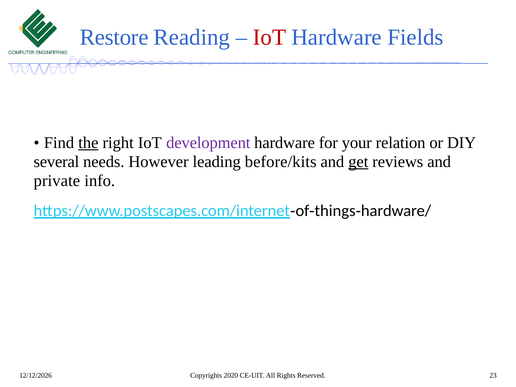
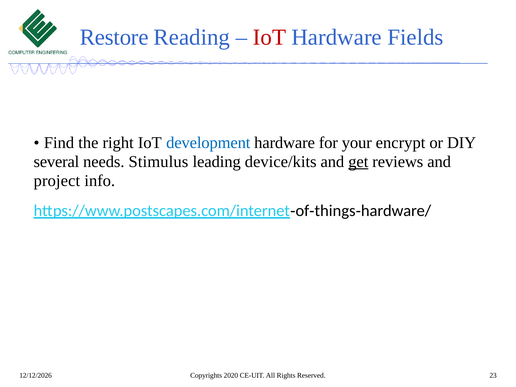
the underline: present -> none
development colour: purple -> blue
relation: relation -> encrypt
However: However -> Stimulus
before/kits: before/kits -> device/kits
private: private -> project
